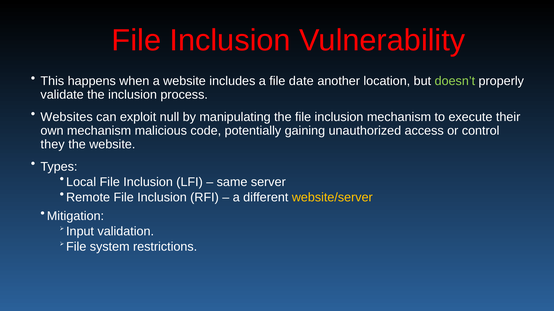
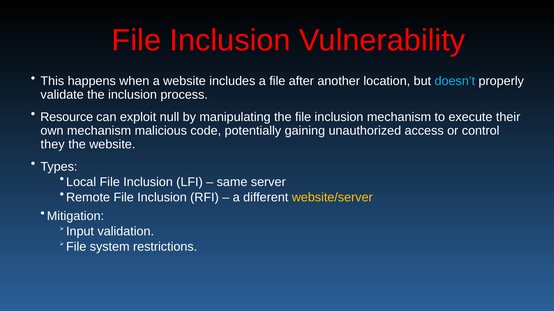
date: date -> after
doesn’t colour: light green -> light blue
Websites: Websites -> Resource
